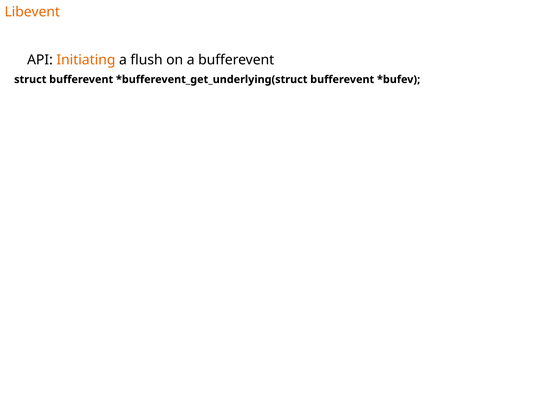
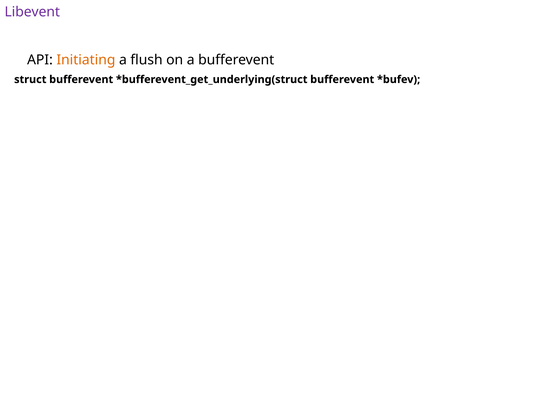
Libevent colour: orange -> purple
